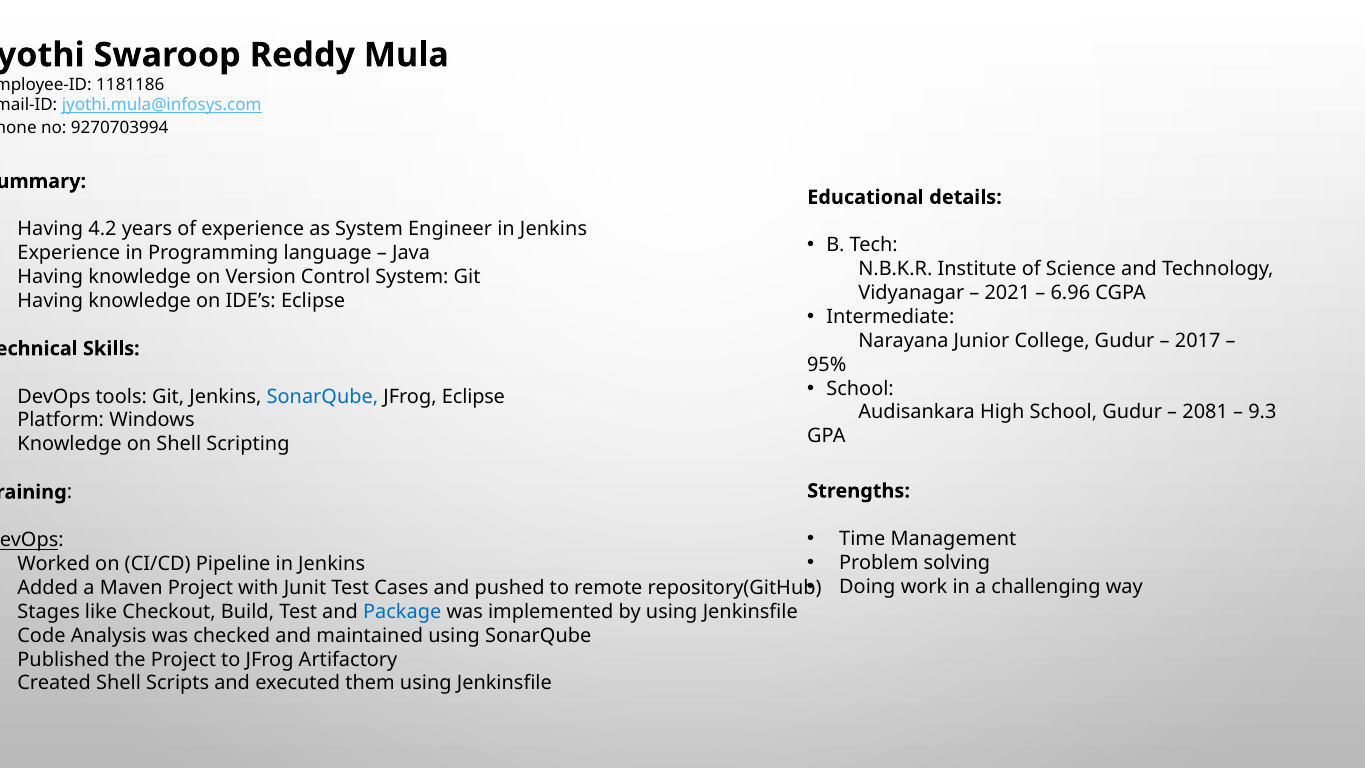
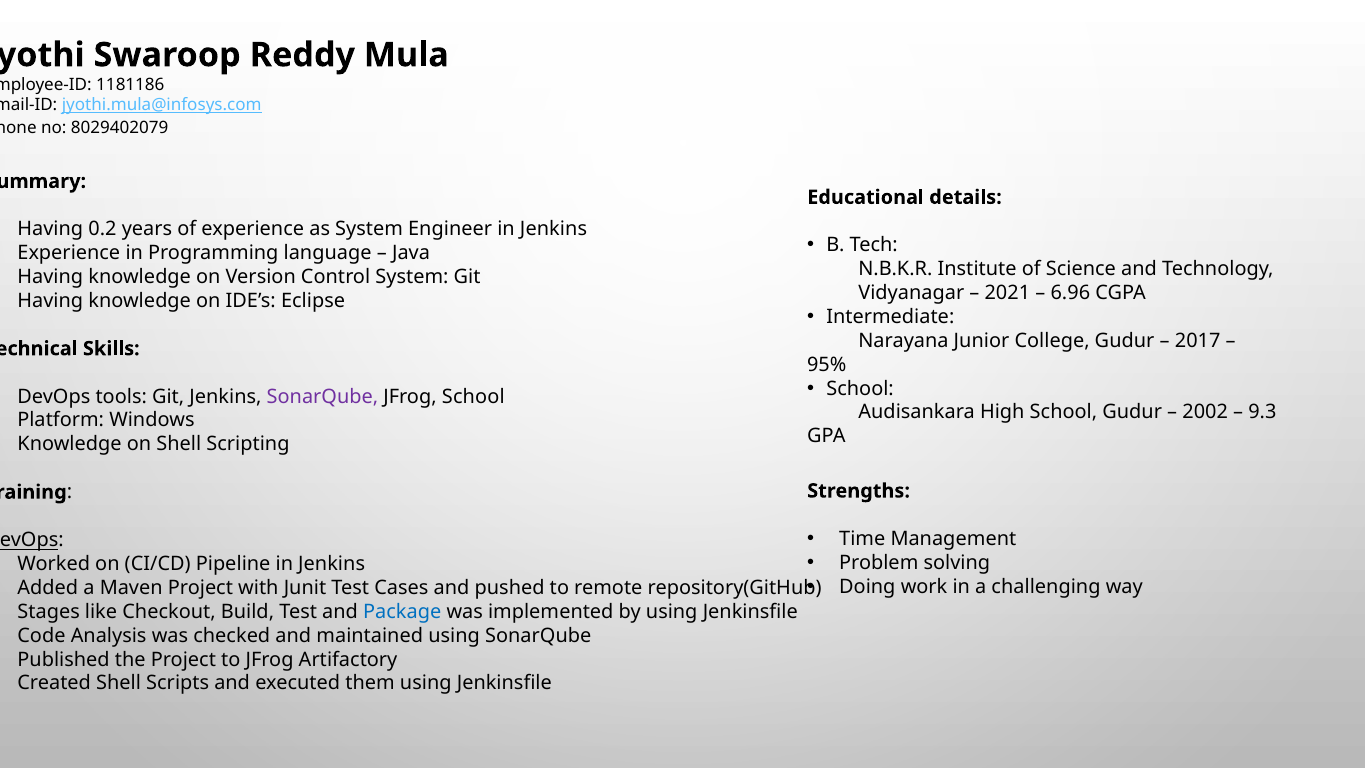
9270703994: 9270703994 -> 8029402079
4.2: 4.2 -> 0.2
SonarQube at (322, 396) colour: blue -> purple
JFrog Eclipse: Eclipse -> School
2081: 2081 -> 2002
